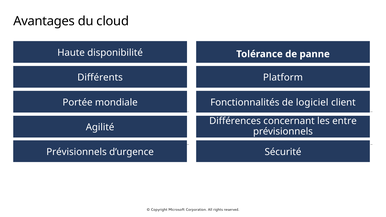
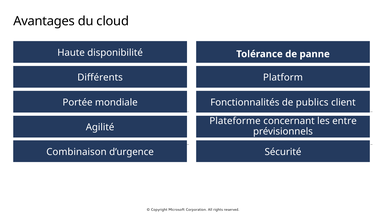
logiciel: logiciel -> publics
Différences: Différences -> Plateforme
Prévisionnels at (77, 152): Prévisionnels -> Combinaison
